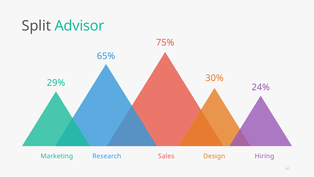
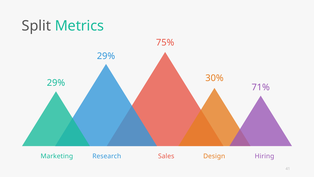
Advisor: Advisor -> Metrics
65% at (106, 56): 65% -> 29%
24%: 24% -> 71%
